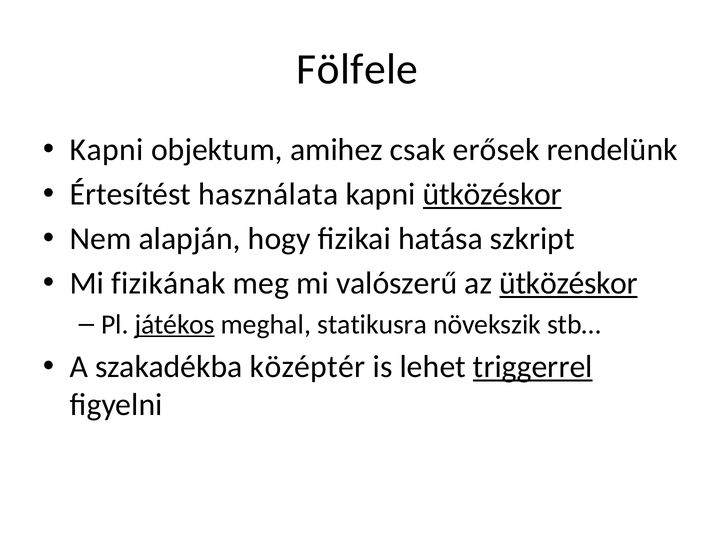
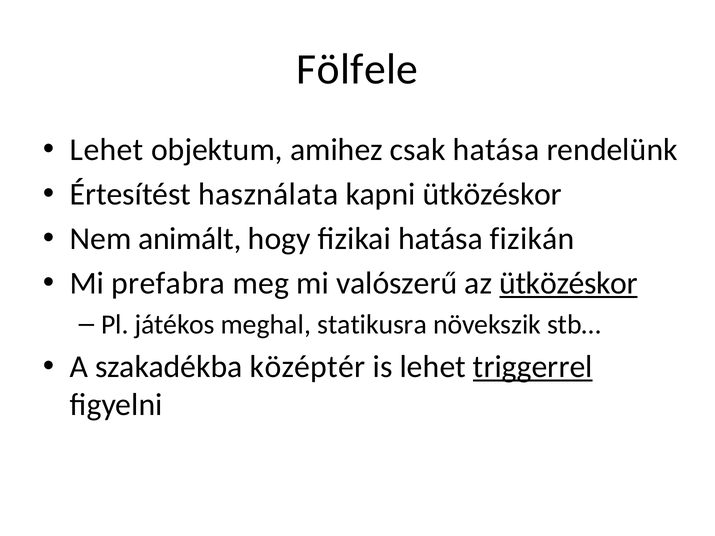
Kapni at (107, 150): Kapni -> Lehet
csak erősek: erősek -> hatása
ütközéskor at (492, 194) underline: present -> none
alapján: alapján -> animált
szkript: szkript -> fizikán
fizikának: fizikának -> prefabra
játékos underline: present -> none
